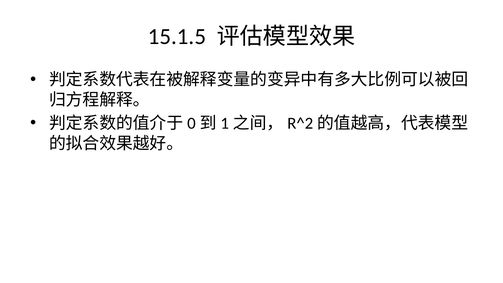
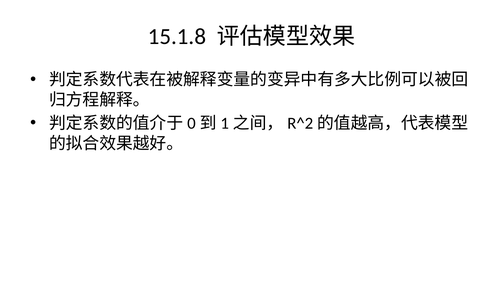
15.1.5: 15.1.5 -> 15.1.8
